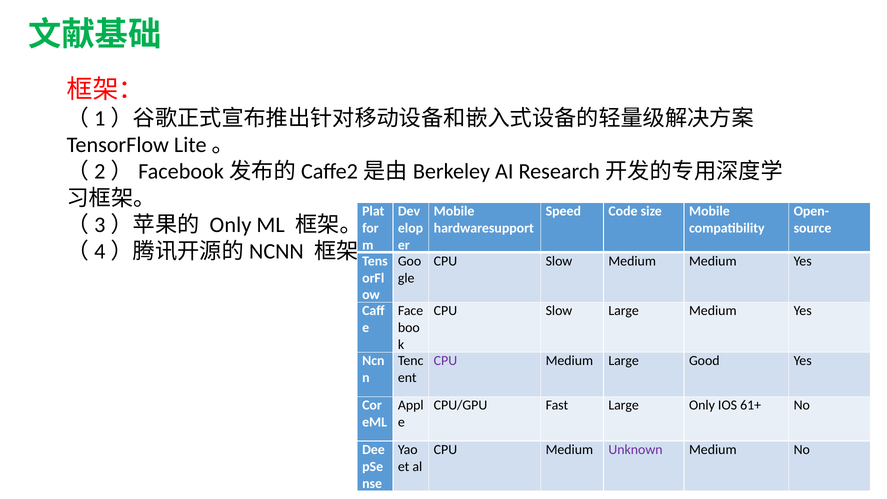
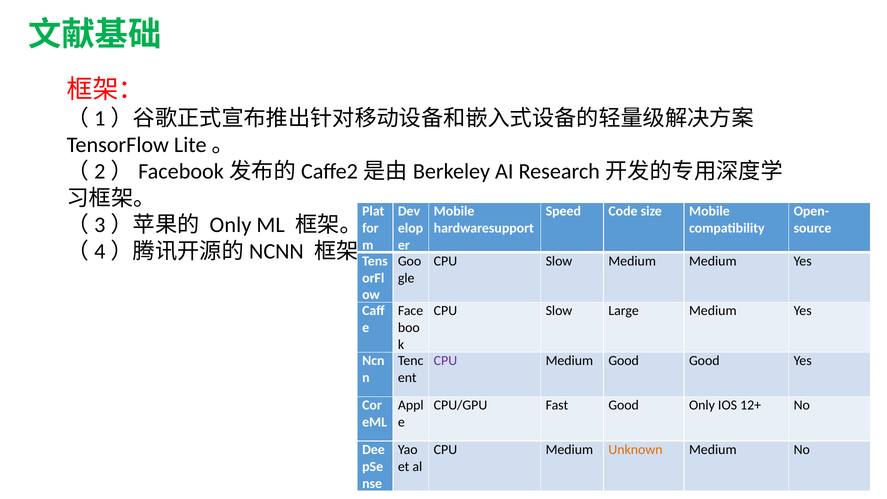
Medium Large: Large -> Good
Fast Large: Large -> Good
61+: 61+ -> 12+
Unknown colour: purple -> orange
